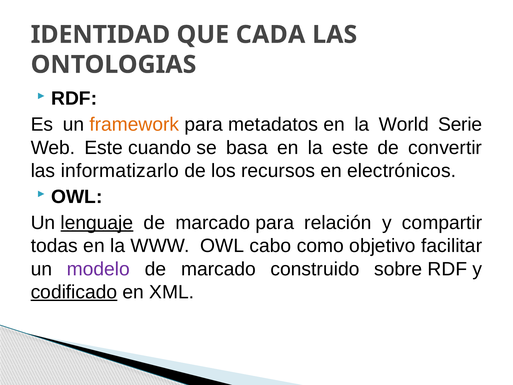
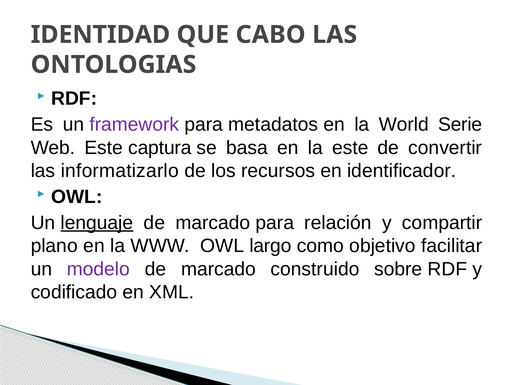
CADA: CADA -> CABO
framework colour: orange -> purple
cuando: cuando -> captura
electrónicos: electrónicos -> identificador
todas: todas -> plano
cabo: cabo -> largo
codificado underline: present -> none
